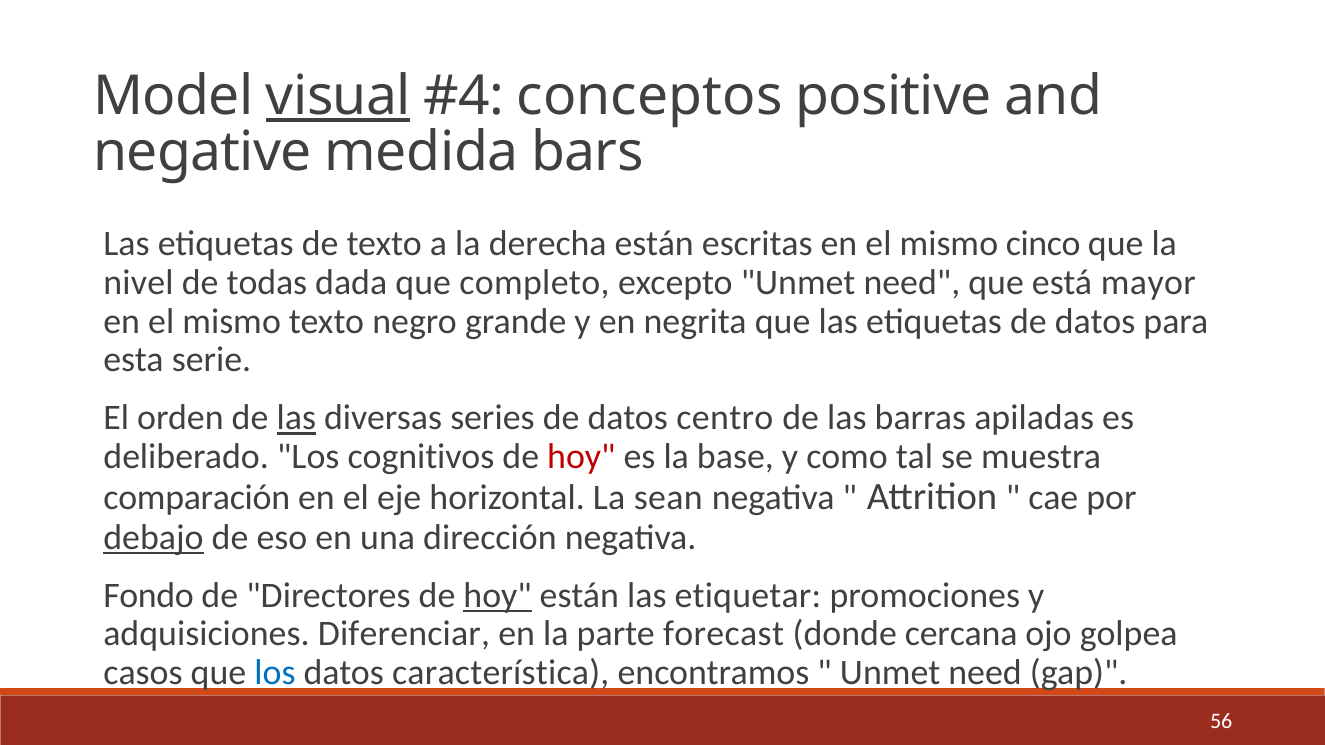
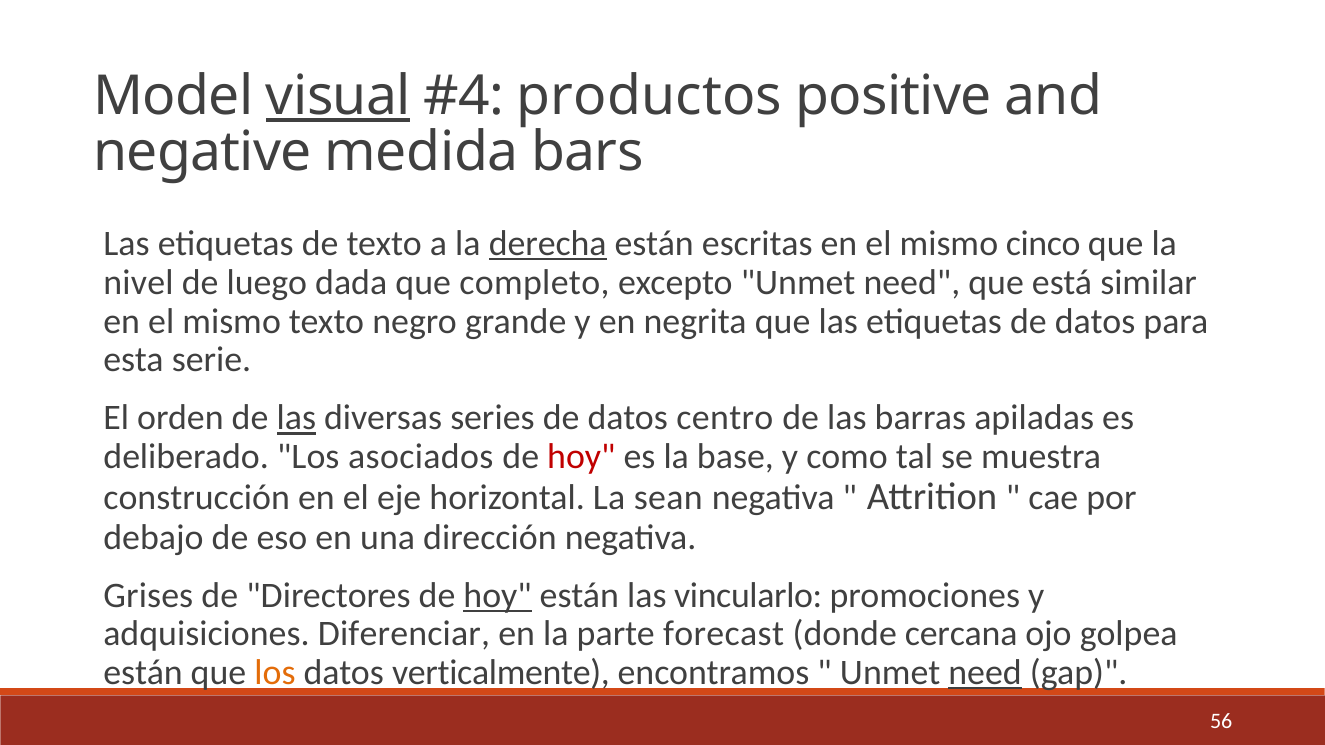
conceptos: conceptos -> productos
derecha underline: none -> present
todas: todas -> luego
mayor: mayor -> similar
cognitivos: cognitivos -> asociados
comparación: comparación -> construcción
debajo underline: present -> none
Fondo: Fondo -> Grises
etiquetar: etiquetar -> vincularlo
casos at (143, 673): casos -> están
los at (275, 673) colour: blue -> orange
característica: característica -> verticalmente
need at (985, 673) underline: none -> present
